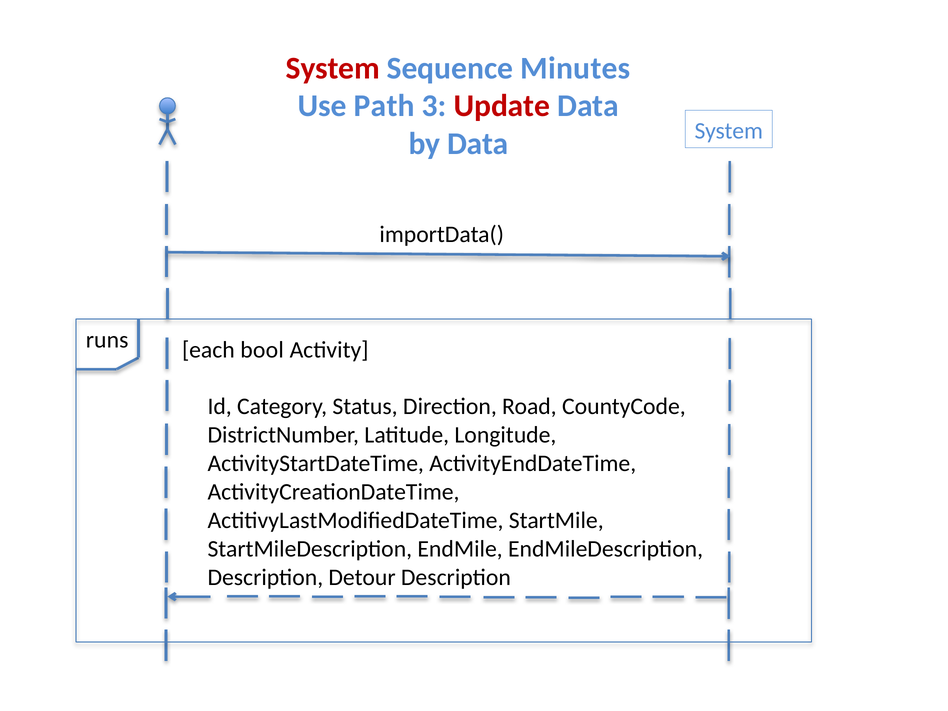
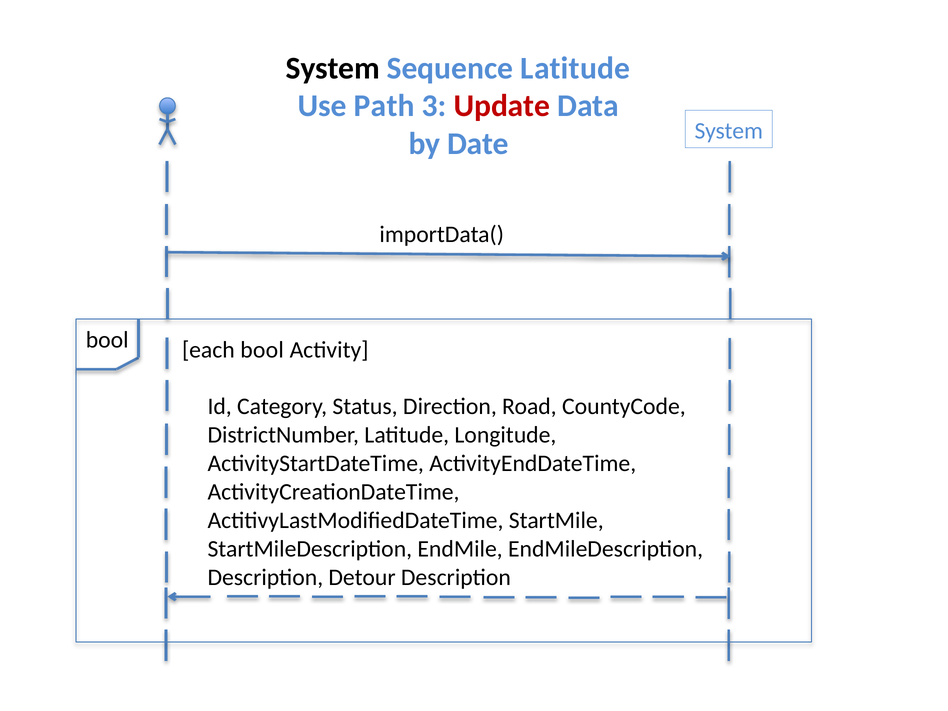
System at (333, 68) colour: red -> black
Sequence Minutes: Minutes -> Latitude
by Data: Data -> Date
runs at (107, 340): runs -> bool
